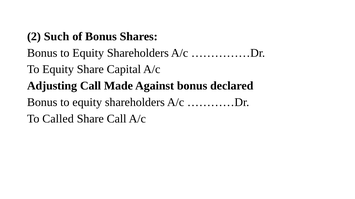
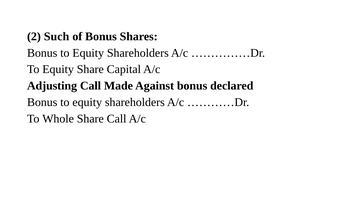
Called: Called -> Whole
